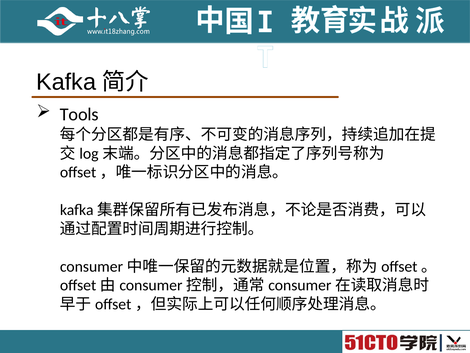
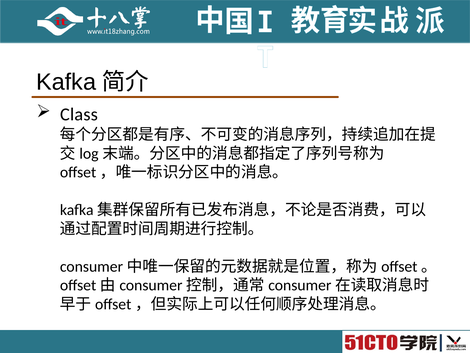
Tools: Tools -> Class
